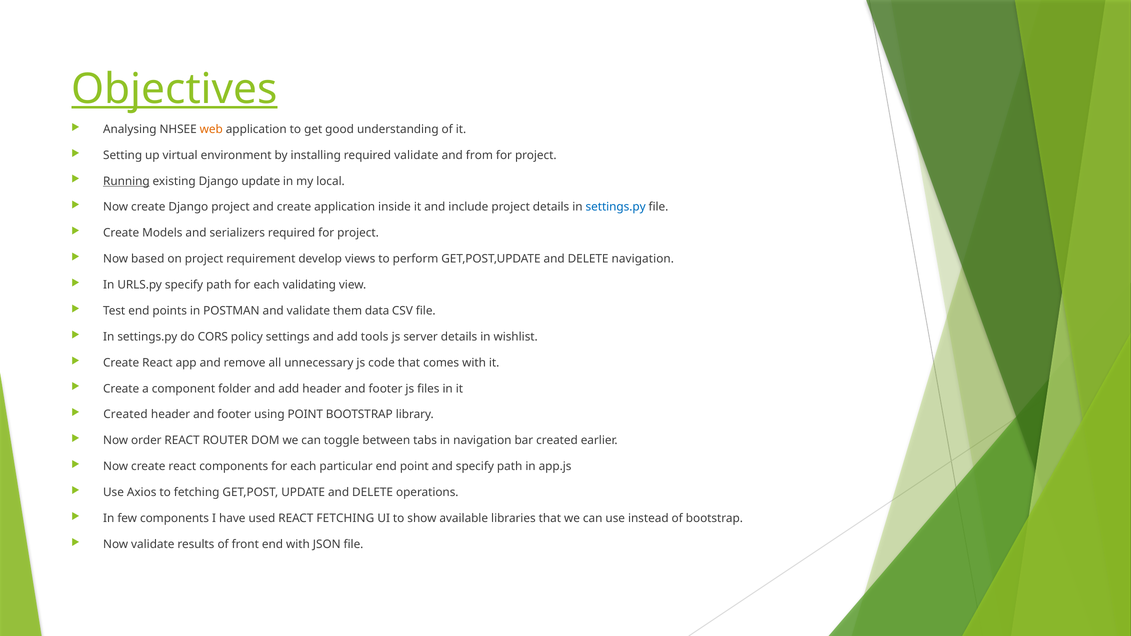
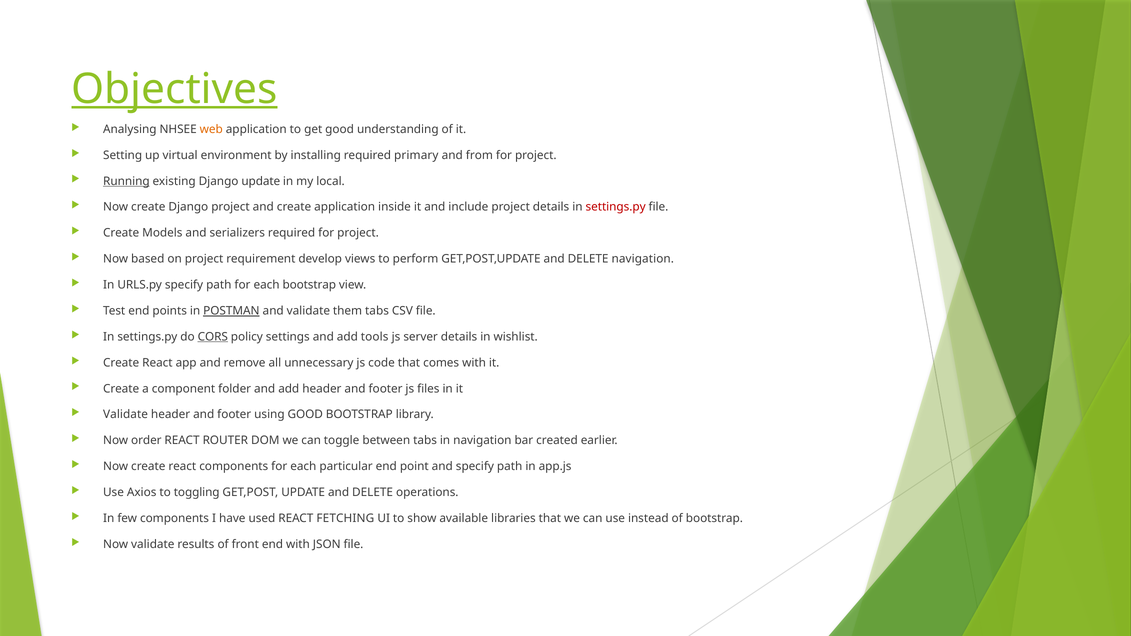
required validate: validate -> primary
settings.py at (616, 207) colour: blue -> red
each validating: validating -> bootstrap
POSTMAN underline: none -> present
them data: data -> tabs
CORS underline: none -> present
Created at (125, 415): Created -> Validate
using POINT: POINT -> GOOD
to fetching: fetching -> toggling
